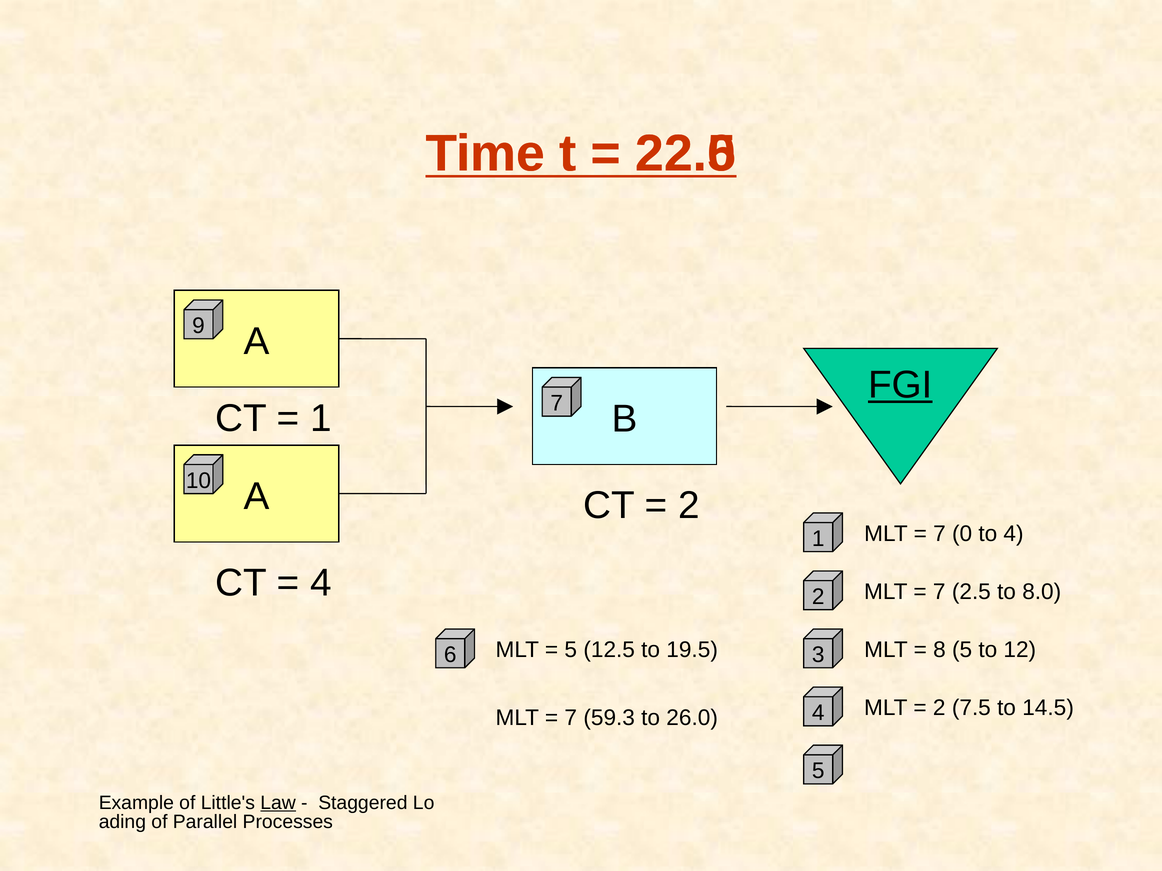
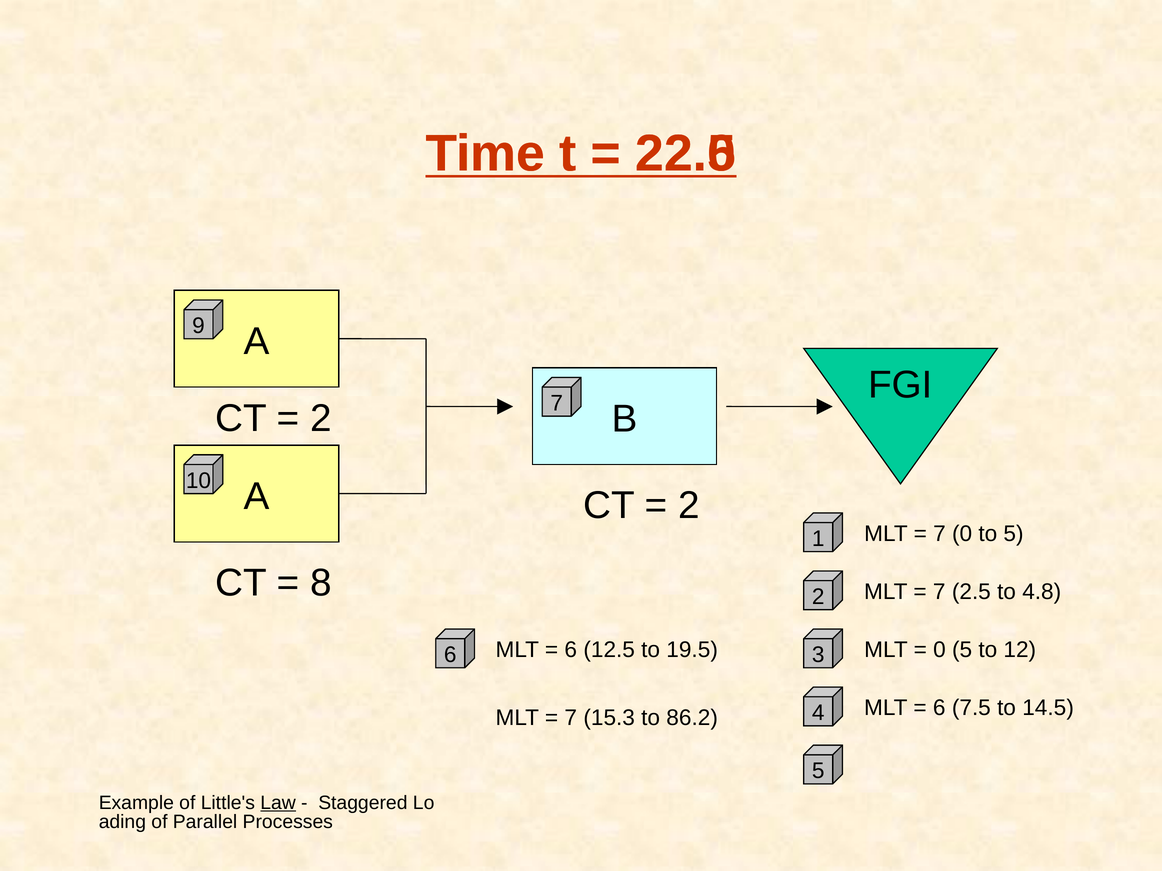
FGI underline: present -> none
1 at (321, 419): 1 -> 2
to 4: 4 -> 5
4 at (321, 583): 4 -> 8
8.0: 8.0 -> 4.8
5 at (571, 650): 5 -> 6
8 at (939, 650): 8 -> 0
2 at (939, 708): 2 -> 6
59.3: 59.3 -> 15.3
26.0: 26.0 -> 86.2
